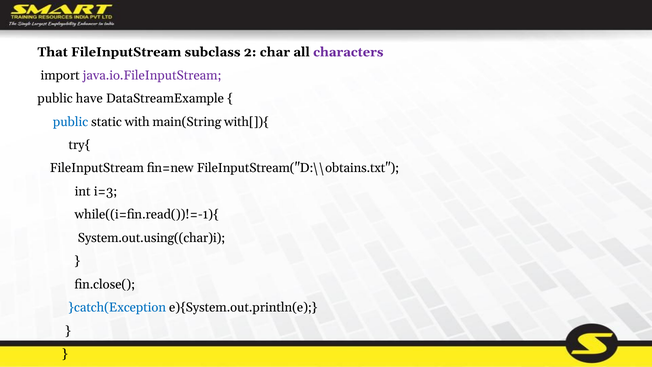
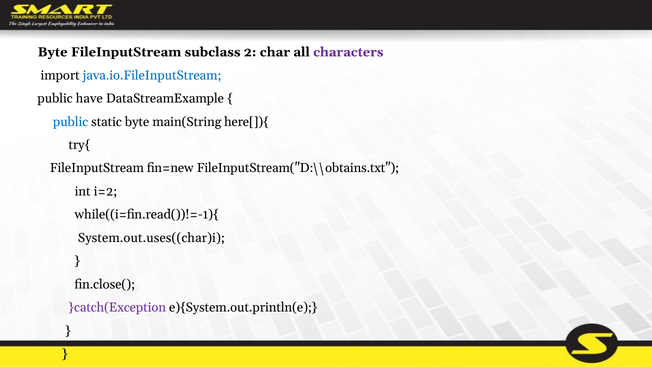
That at (53, 52): That -> Byte
java.io.FileInputStream colour: purple -> blue
static with: with -> byte
with[]){: with[]){ -> here[]){
i=3: i=3 -> i=2
System.out.using((char)i: System.out.using((char)i -> System.out.uses((char)i
}catch(Exception colour: blue -> purple
